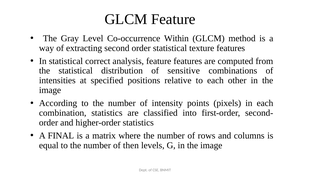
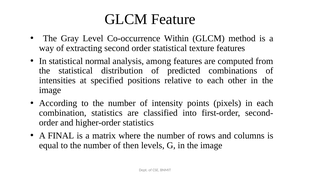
correct: correct -> normal
analysis feature: feature -> among
sensitive: sensitive -> predicted
